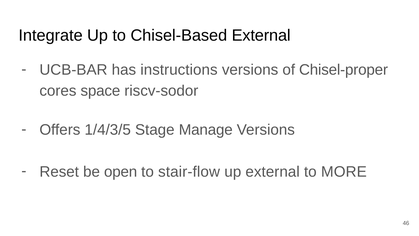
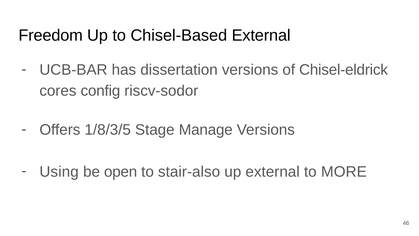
Integrate: Integrate -> Freedom
instructions: instructions -> dissertation
Chisel-proper: Chisel-proper -> Chisel-eldrick
space: space -> config
1/4/3/5: 1/4/3/5 -> 1/8/3/5
Reset: Reset -> Using
stair-flow: stair-flow -> stair-also
